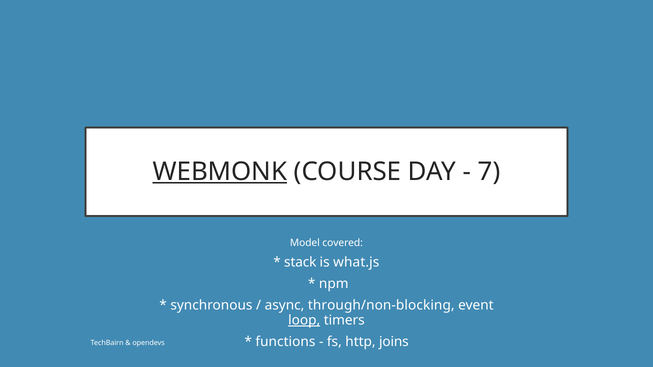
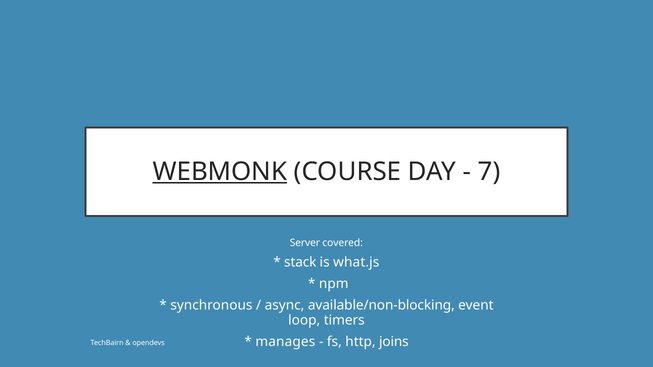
Model: Model -> Server
through/non-blocking: through/non-blocking -> available/non-blocking
loop underline: present -> none
functions: functions -> manages
